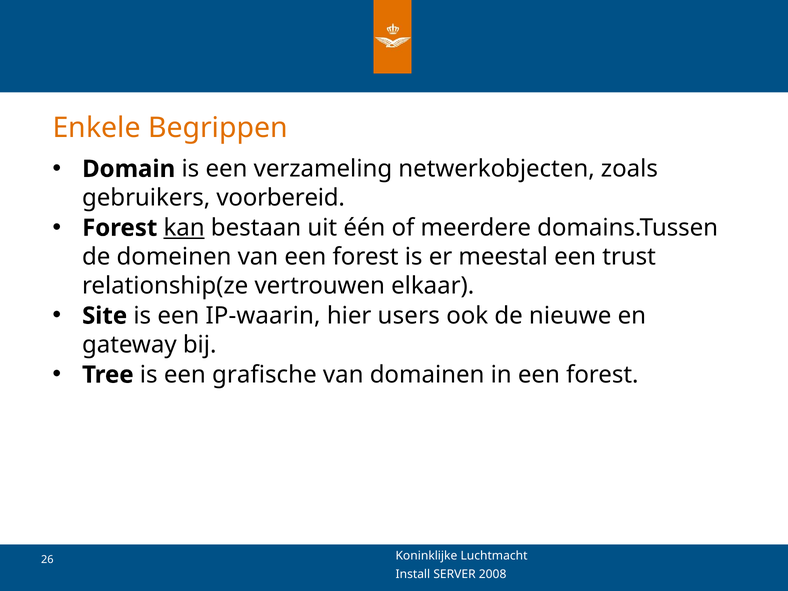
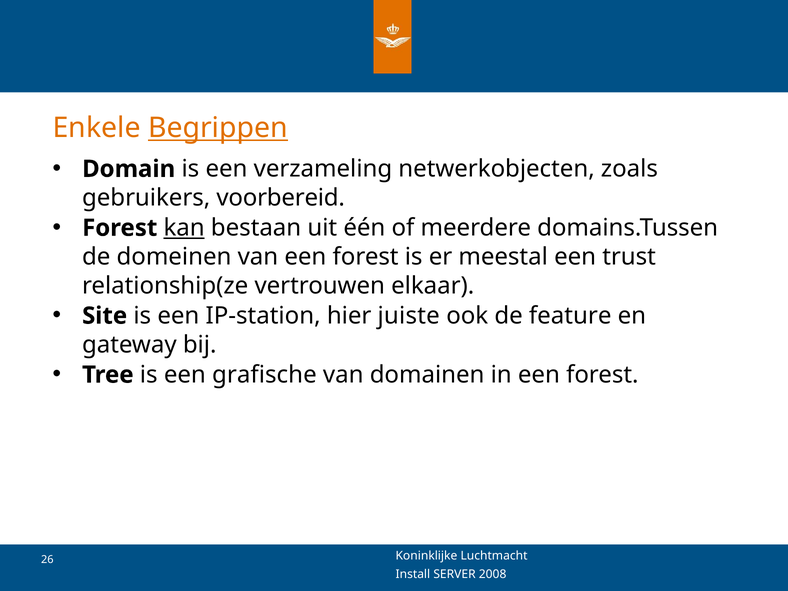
Begrippen underline: none -> present
IP-waarin: IP-waarin -> IP-station
users: users -> juiste
nieuwe: nieuwe -> feature
